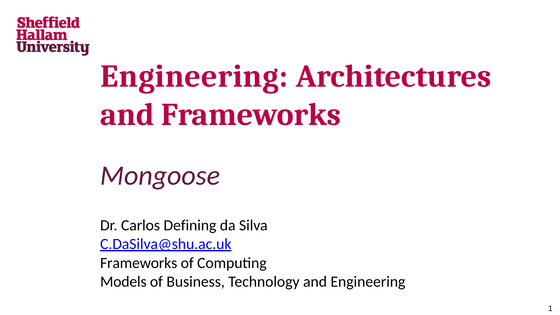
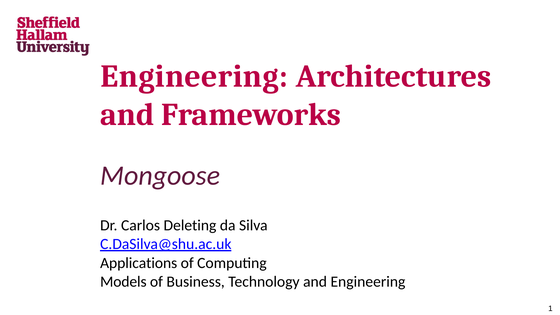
Defining: Defining -> Deleting
Frameworks at (139, 263): Frameworks -> Applications
